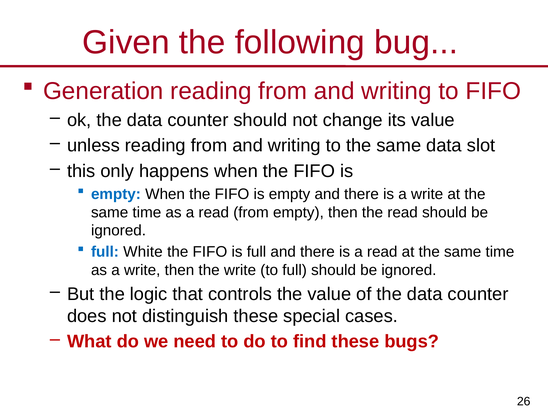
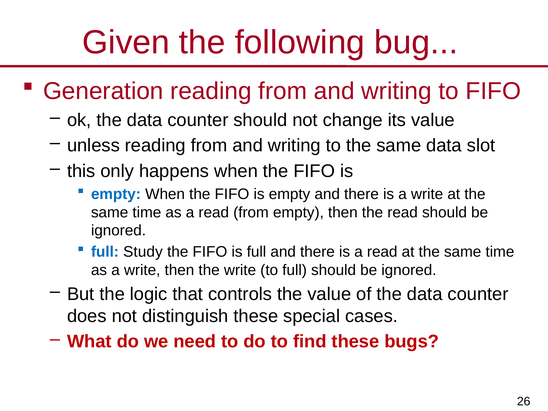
White: White -> Study
